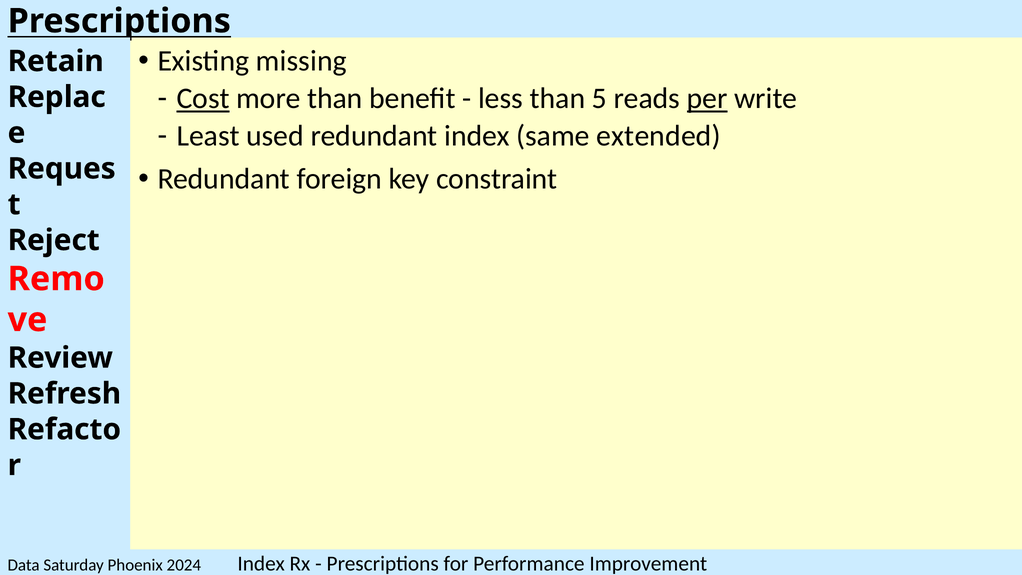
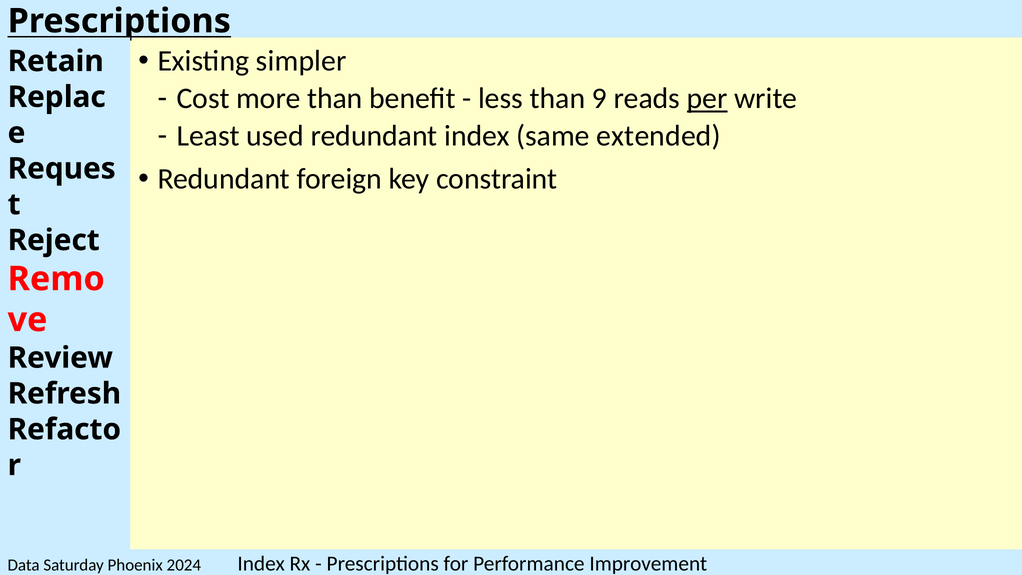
missing: missing -> simpler
Cost underline: present -> none
5: 5 -> 9
